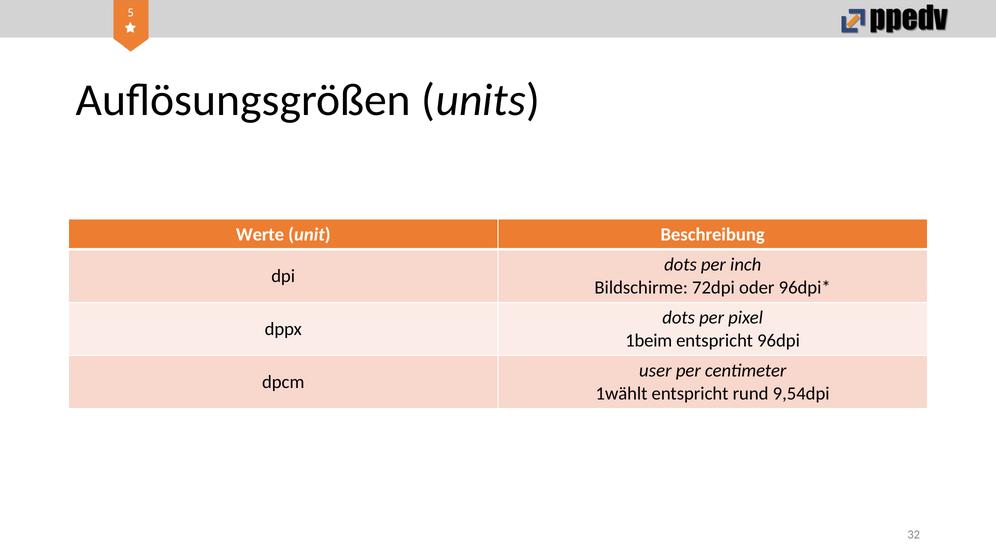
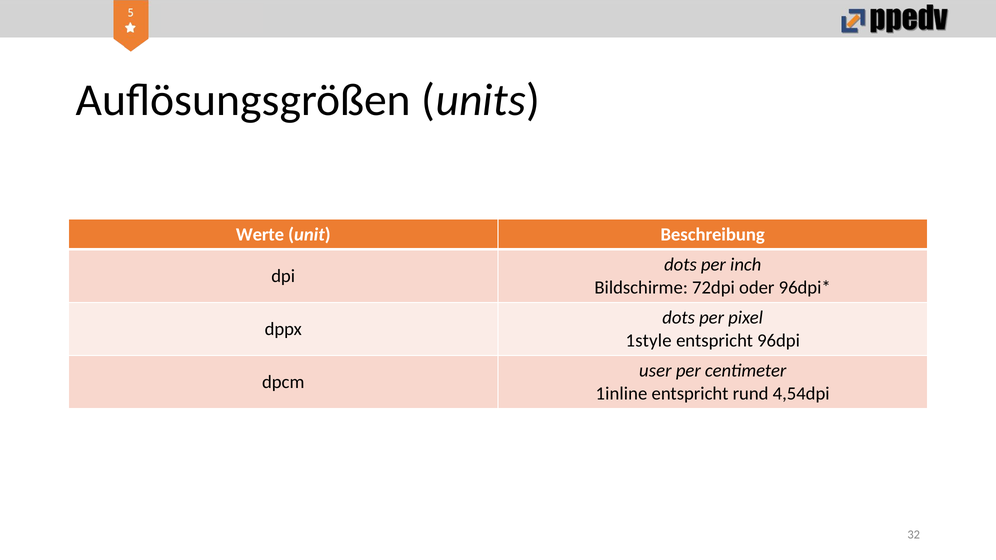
1beim: 1beim -> 1style
1wählt: 1wählt -> 1inline
9,54dpi: 9,54dpi -> 4,54dpi
